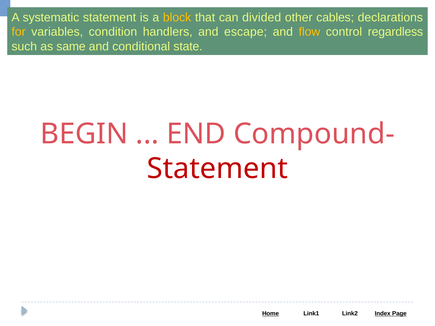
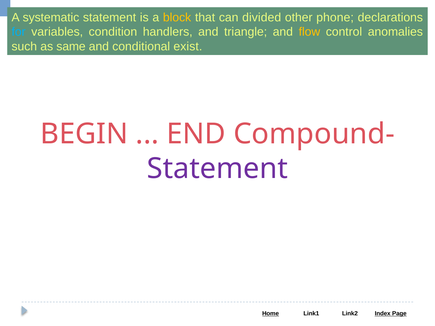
cables: cables -> phone
for colour: yellow -> light blue
escape: escape -> triangle
regardless: regardless -> anomalies
state: state -> exist
Statement at (217, 169) colour: red -> purple
